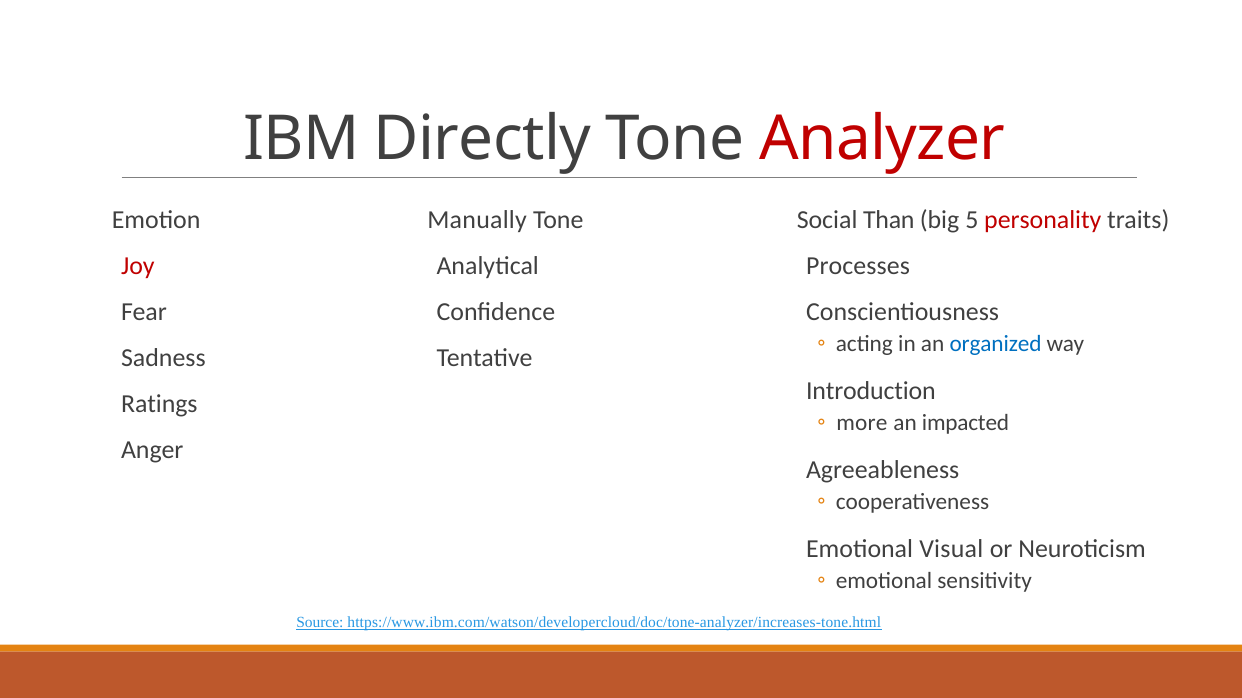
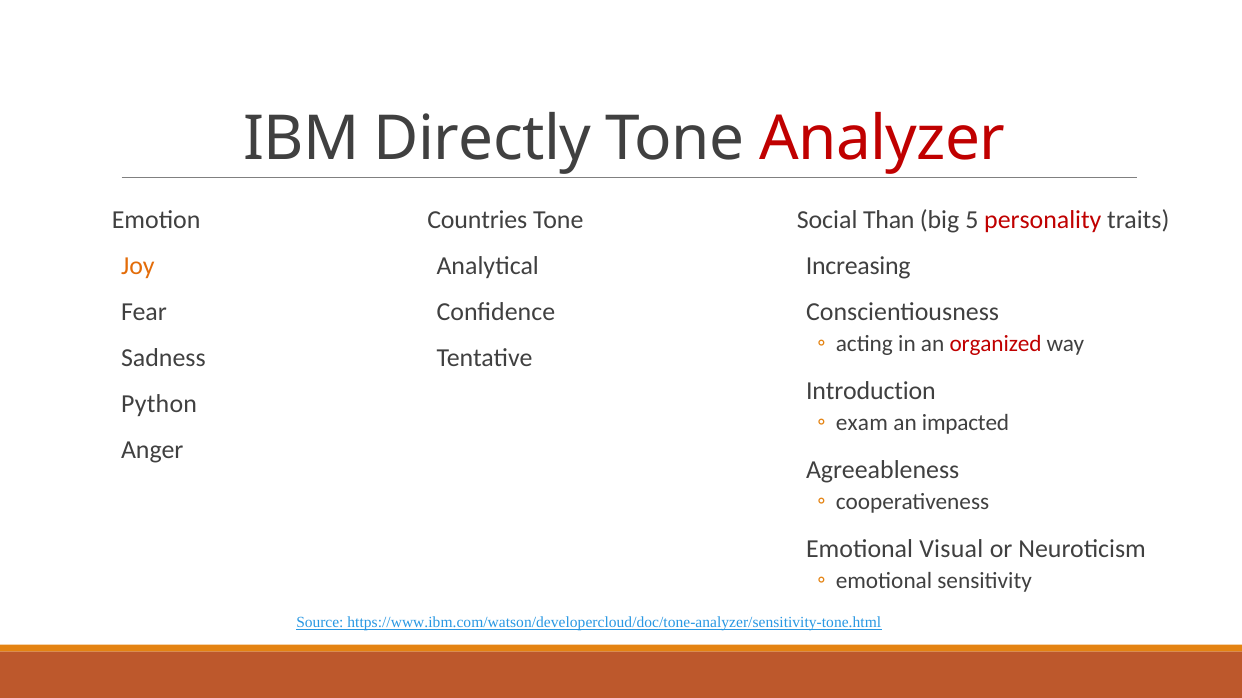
Manually: Manually -> Countries
Processes: Processes -> Increasing
Joy colour: red -> orange
organized colour: blue -> red
Ratings: Ratings -> Python
more: more -> exam
https://www.ibm.com/watson/developercloud/doc/tone-analyzer/increases-tone.html: https://www.ibm.com/watson/developercloud/doc/tone-analyzer/increases-tone.html -> https://www.ibm.com/watson/developercloud/doc/tone-analyzer/sensitivity-tone.html
